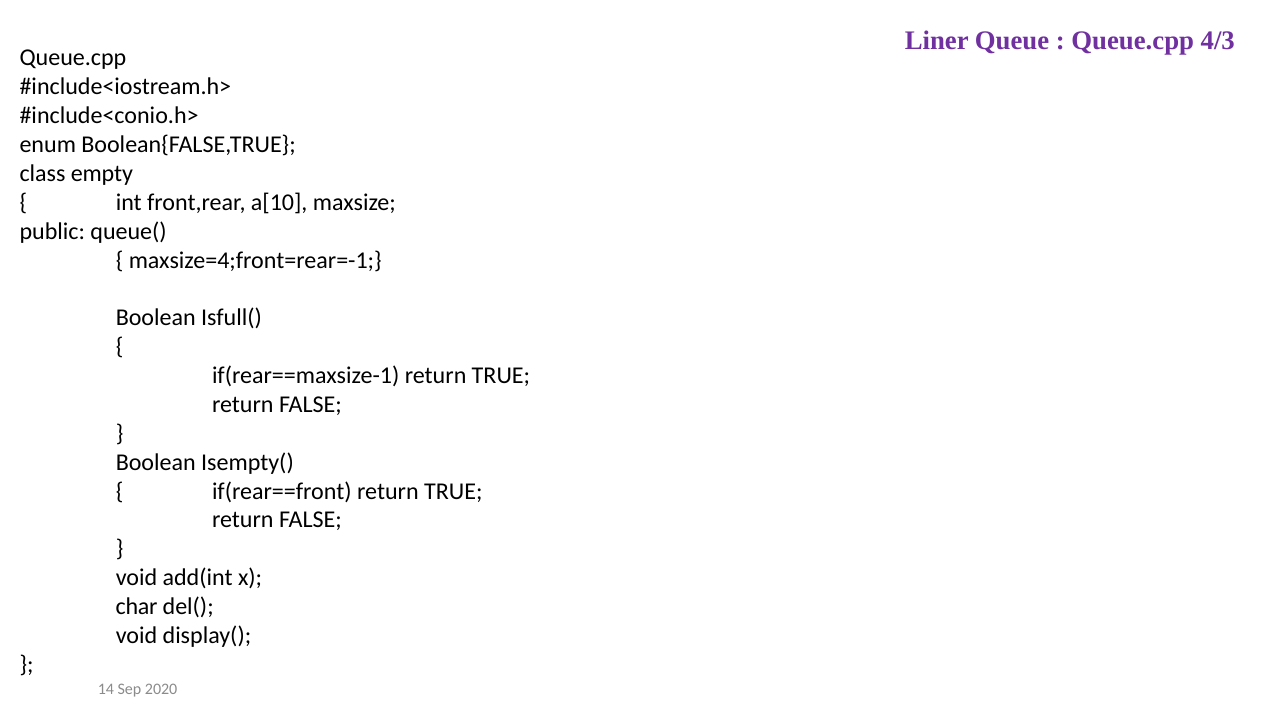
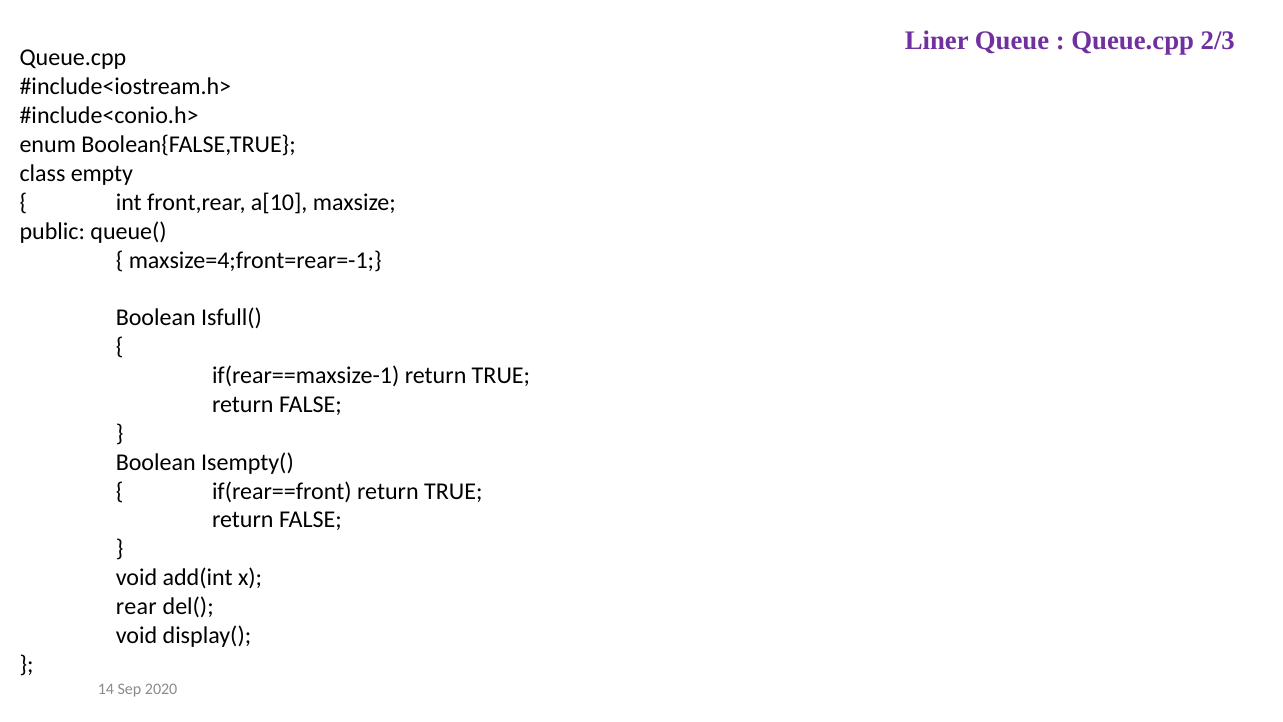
4/3: 4/3 -> 2/3
char: char -> rear
